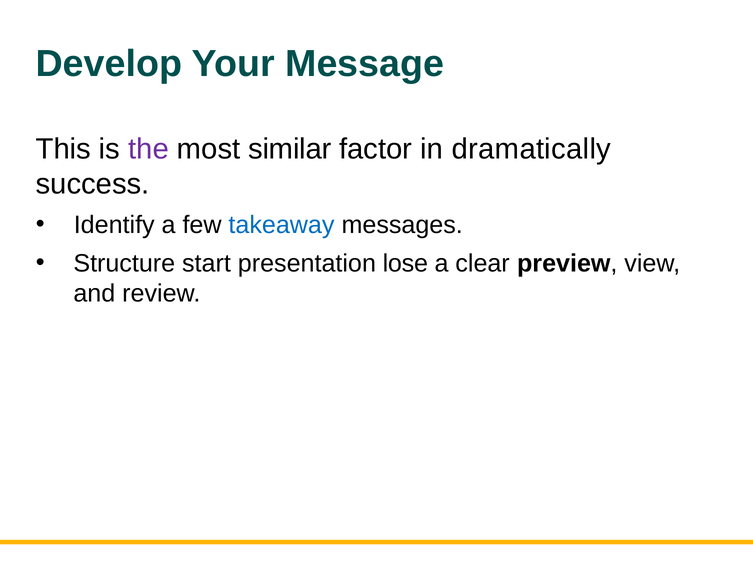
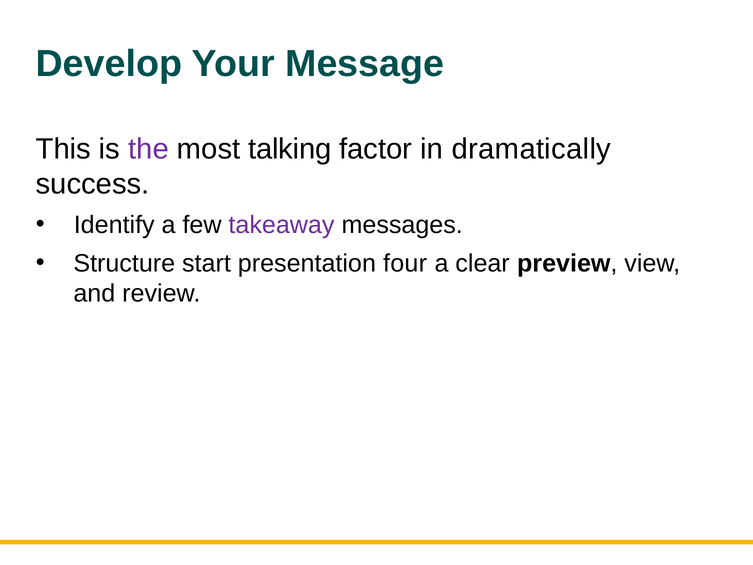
similar: similar -> talking
takeaway colour: blue -> purple
lose: lose -> four
